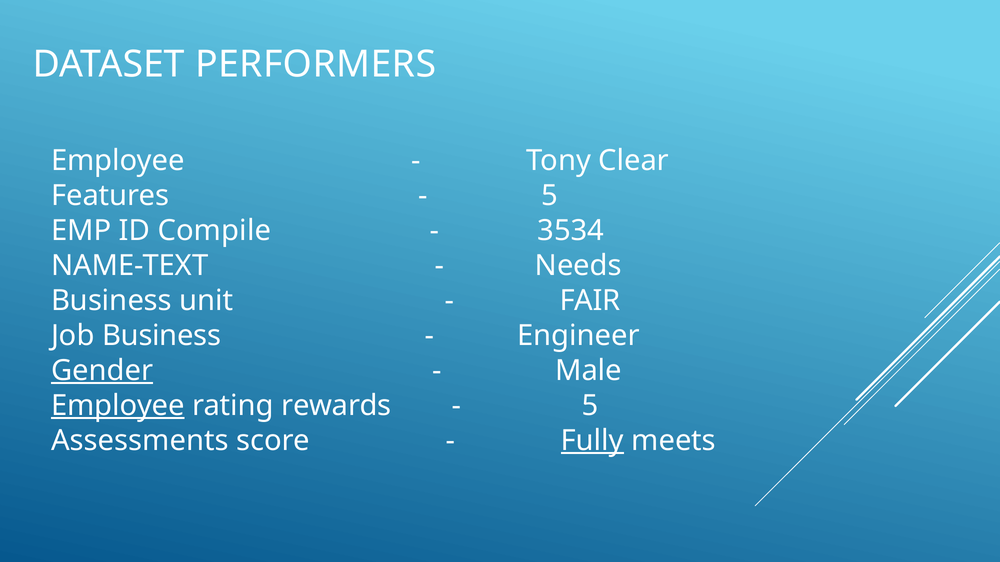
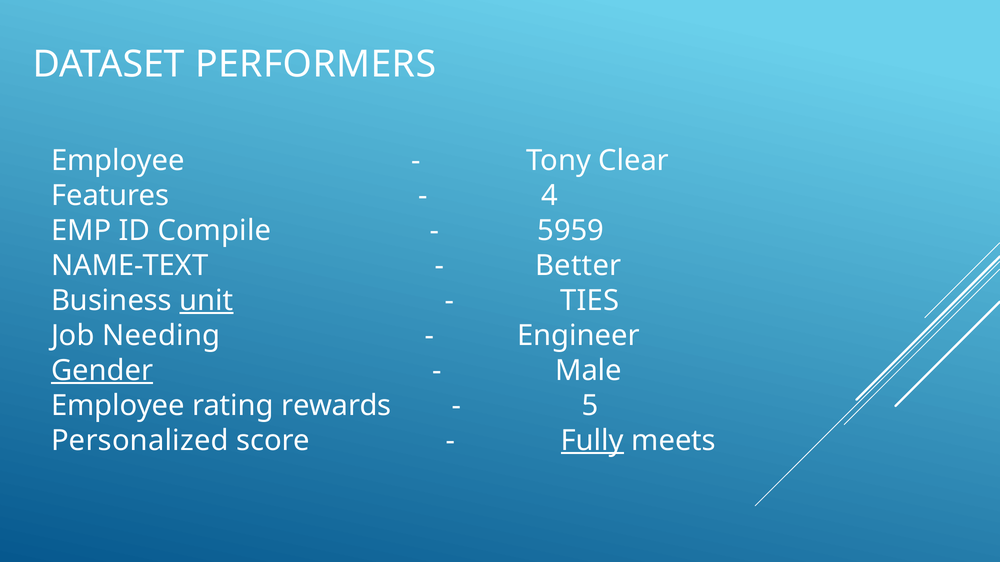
5 at (549, 196): 5 -> 4
3534: 3534 -> 5959
Needs: Needs -> Better
unit underline: none -> present
FAIR: FAIR -> TIES
Job Business: Business -> Needing
Employee at (118, 406) underline: present -> none
Assessments: Assessments -> Personalized
